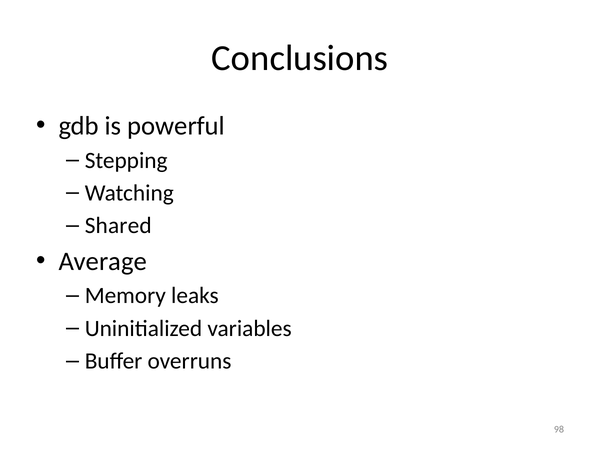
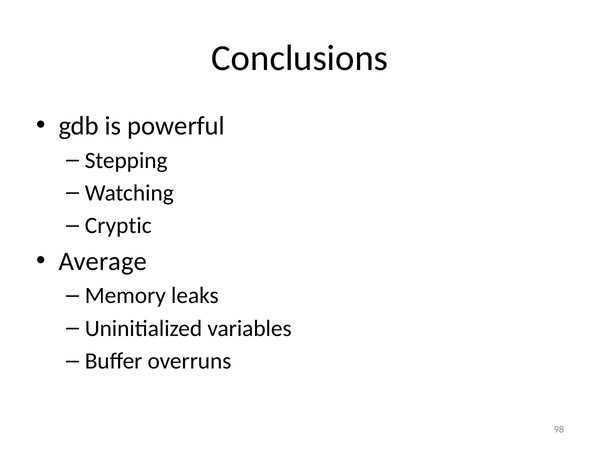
Shared: Shared -> Cryptic
